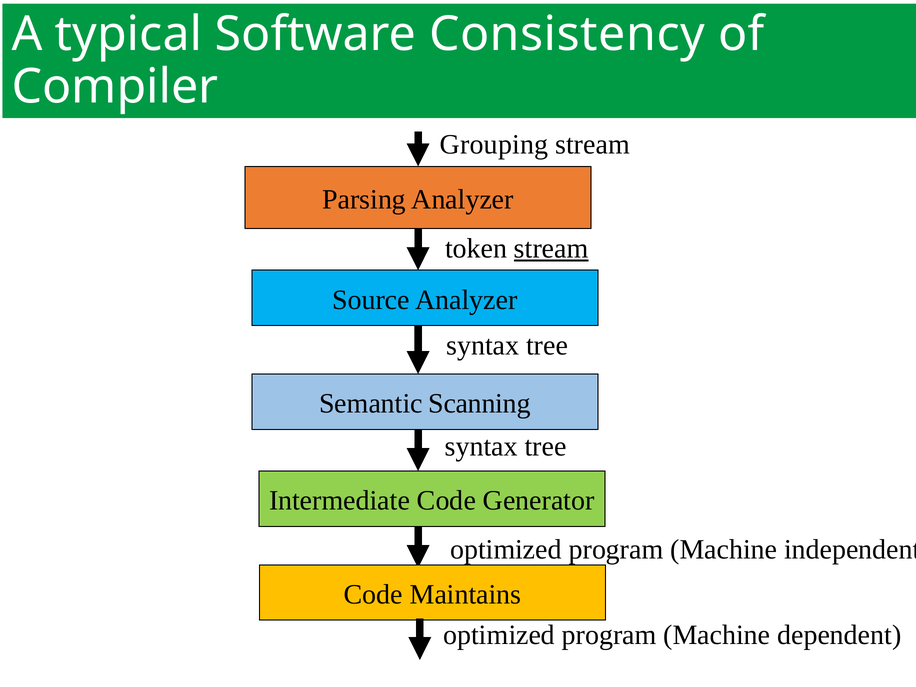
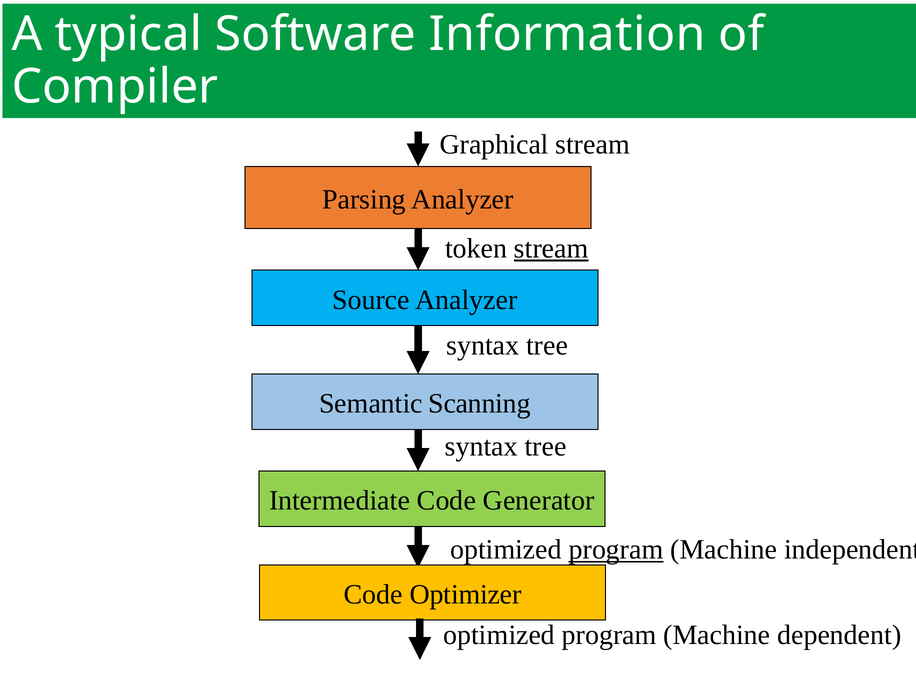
Consistency: Consistency -> Information
Grouping: Grouping -> Graphical
program at (616, 550) underline: none -> present
Maintains: Maintains -> Optimizer
